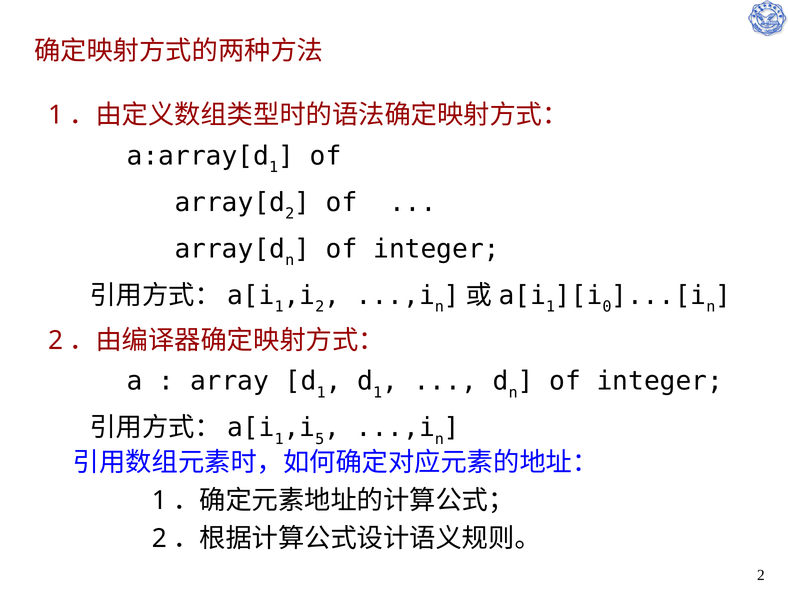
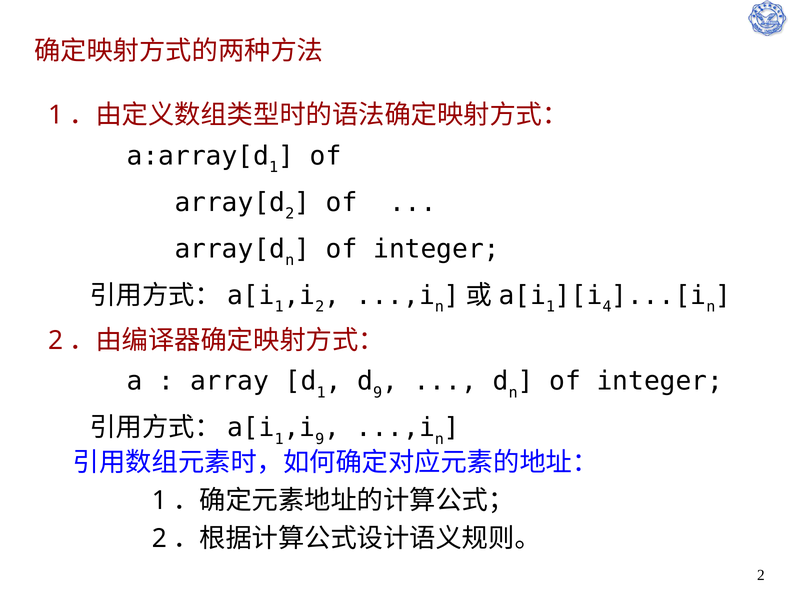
0: 0 -> 4
1 at (378, 393): 1 -> 9
5 at (320, 439): 5 -> 9
